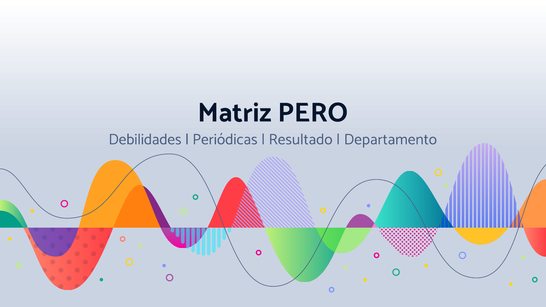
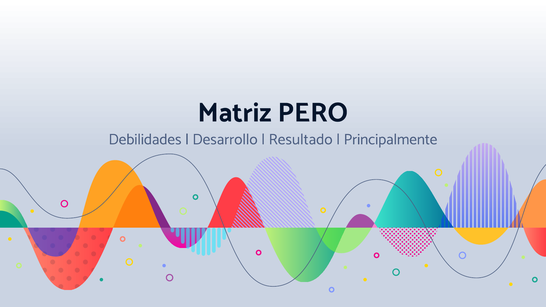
Periódicas: Periódicas -> Desarrollo
Departamento: Departamento -> Principalmente
